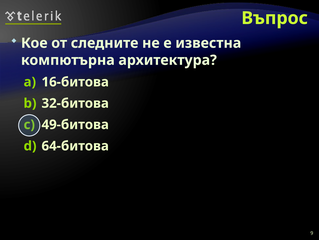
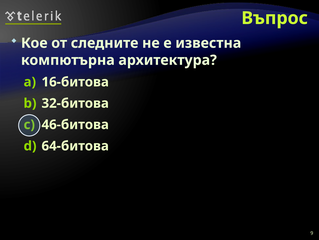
49-битова: 49-битова -> 46-битова
